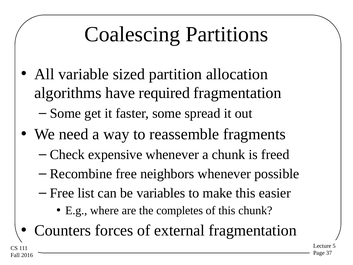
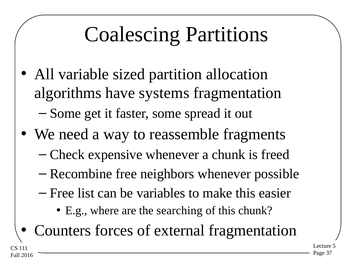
required: required -> systems
completes: completes -> searching
